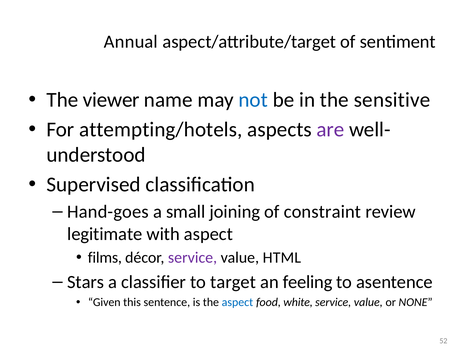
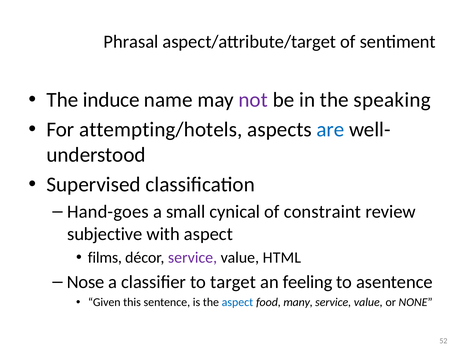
Annual: Annual -> Phrasal
viewer: viewer -> induce
not colour: blue -> purple
sensitive: sensitive -> speaking
are colour: purple -> blue
joining: joining -> cynical
legitimate: legitimate -> subjective
Stars: Stars -> Nose
white: white -> many
